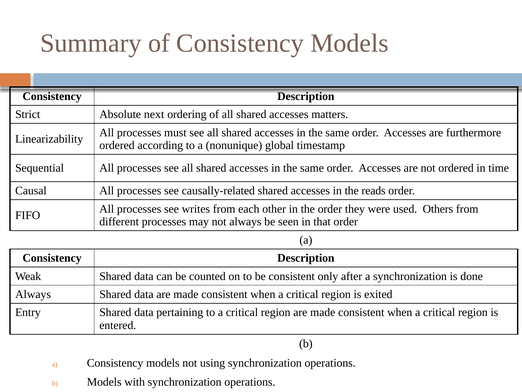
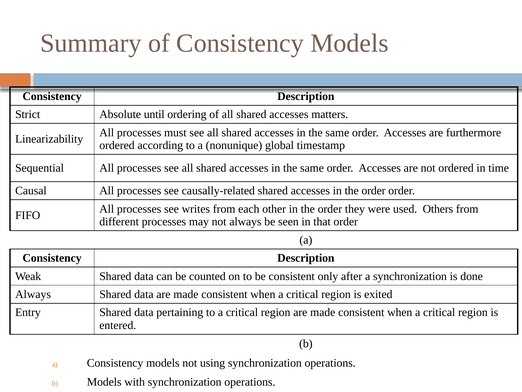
next: next -> until
accesses in the reads: reads -> order
